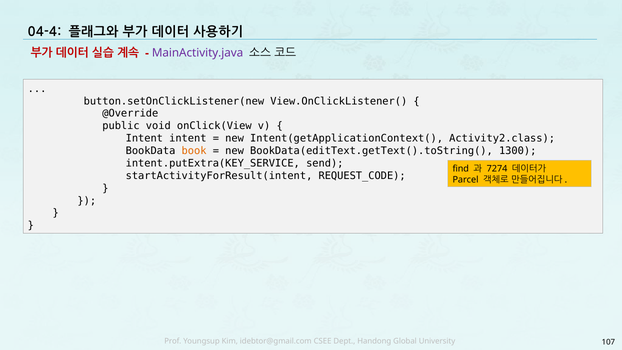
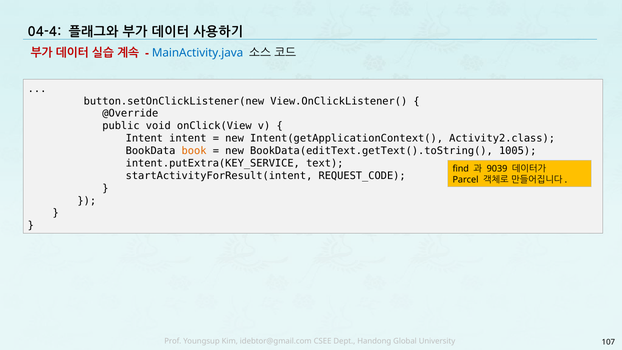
MainActivity.java colour: purple -> blue
1300: 1300 -> 1005
send: send -> text
7274: 7274 -> 9039
